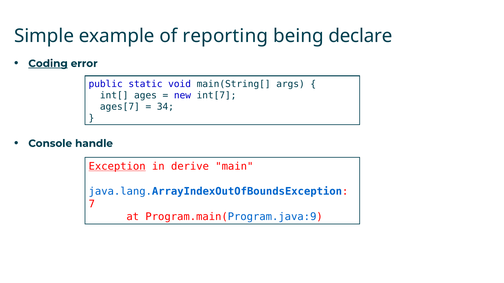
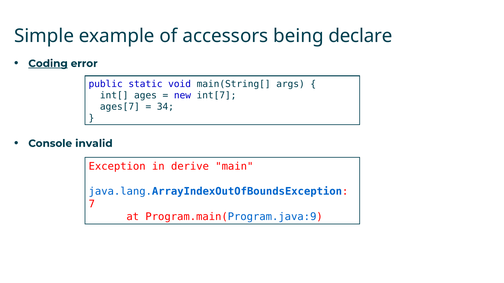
reporting: reporting -> accessors
handle: handle -> invalid
Exception underline: present -> none
